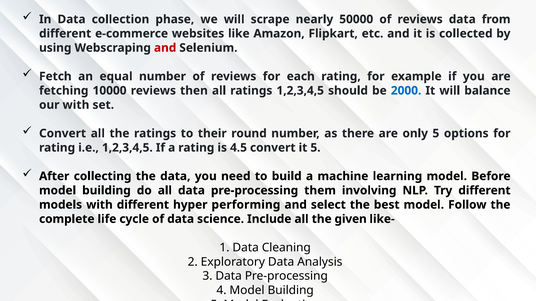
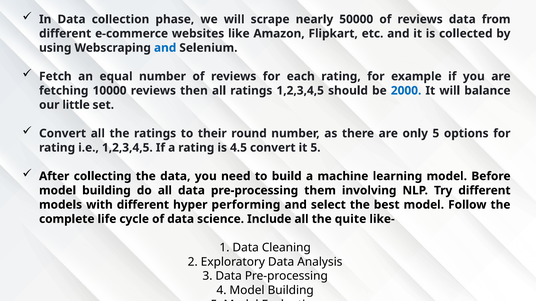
and at (165, 48) colour: red -> blue
our with: with -> little
given: given -> quite
